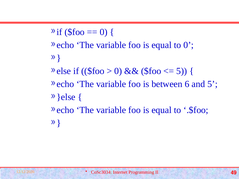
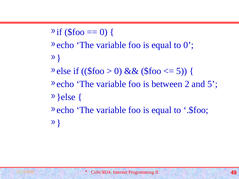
6: 6 -> 2
